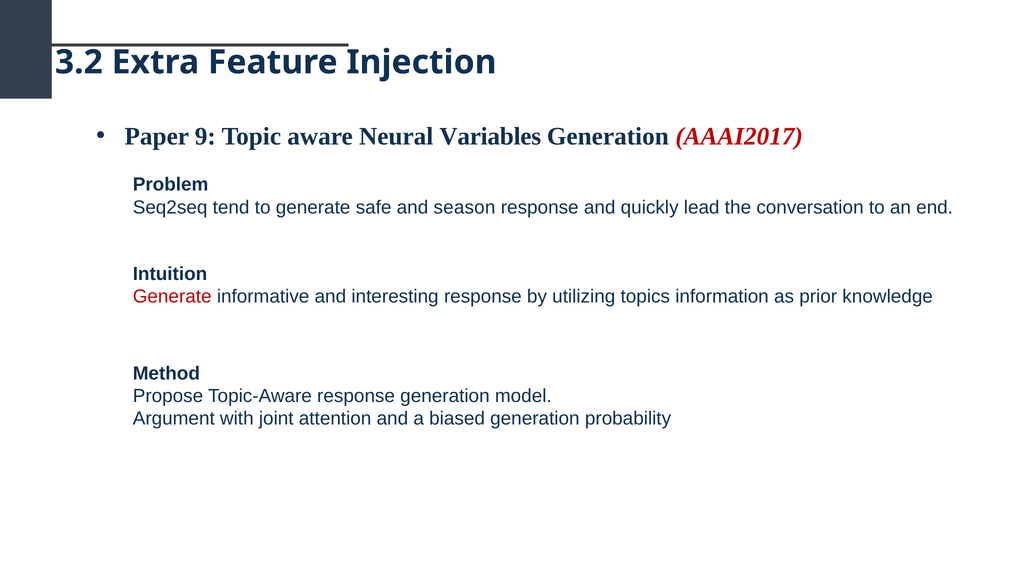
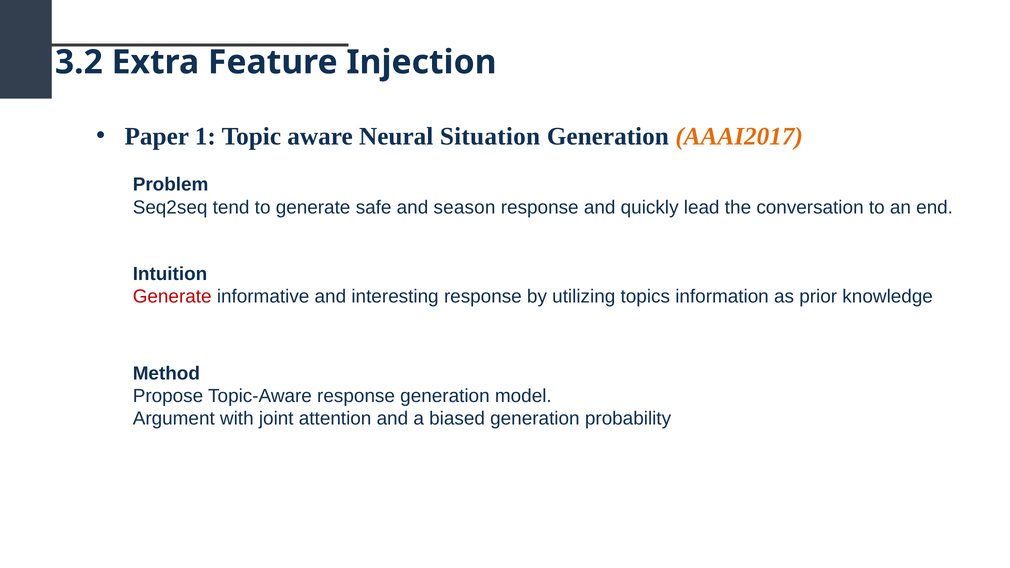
9: 9 -> 1
Variables: Variables -> Situation
AAAI2017 colour: red -> orange
